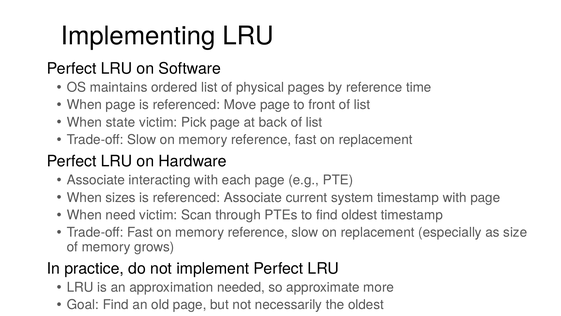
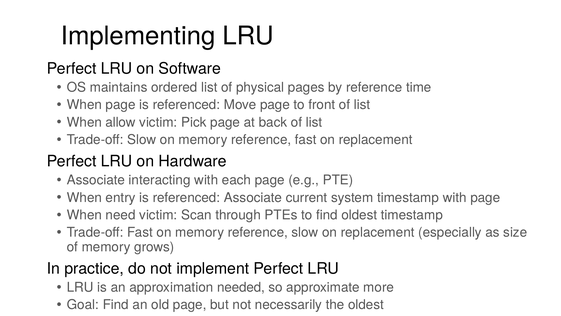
state: state -> allow
sizes: sizes -> entry
